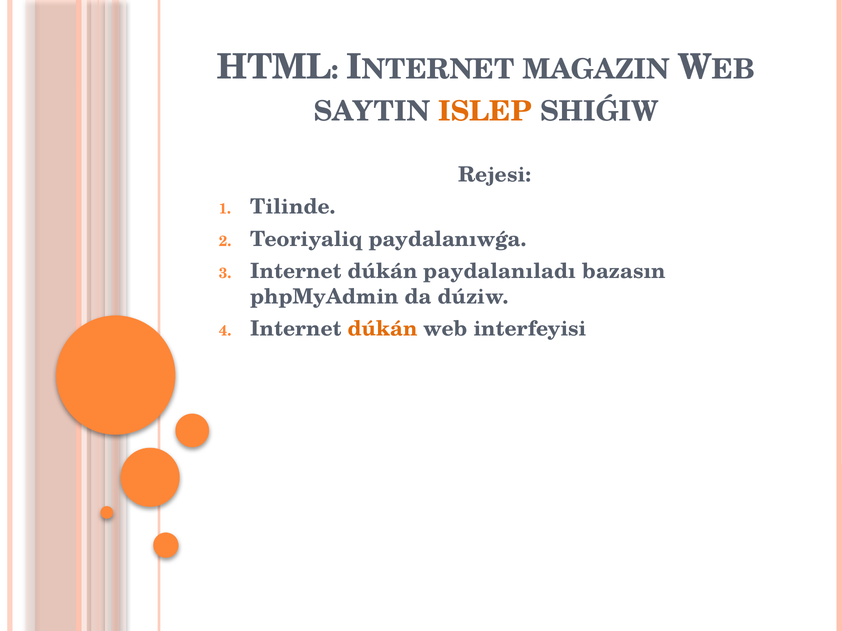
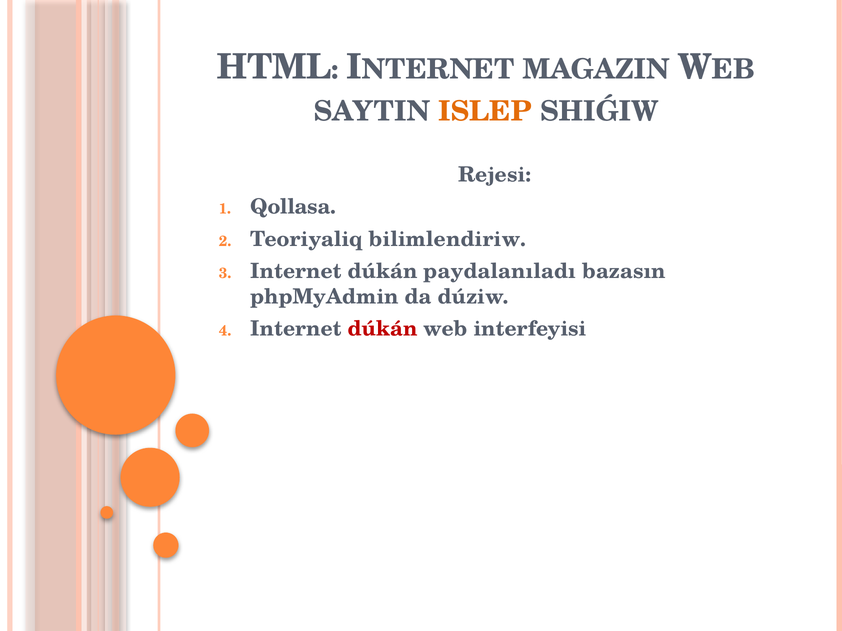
Tilinde: Tilinde -> Qollasa
paydalanıwǵa: paydalanıwǵa -> bilimlendiriw
dúkán at (383, 329) colour: orange -> red
